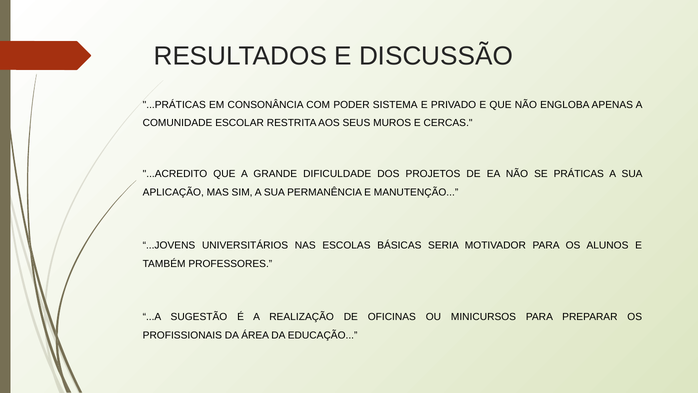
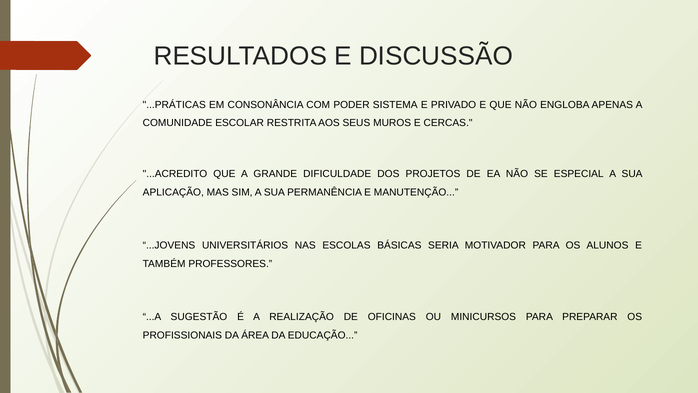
PRÁTICAS: PRÁTICAS -> ESPECIAL
